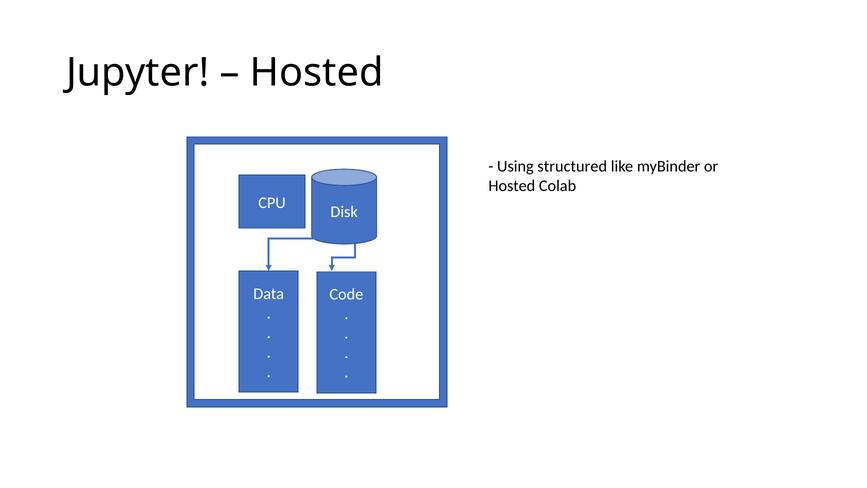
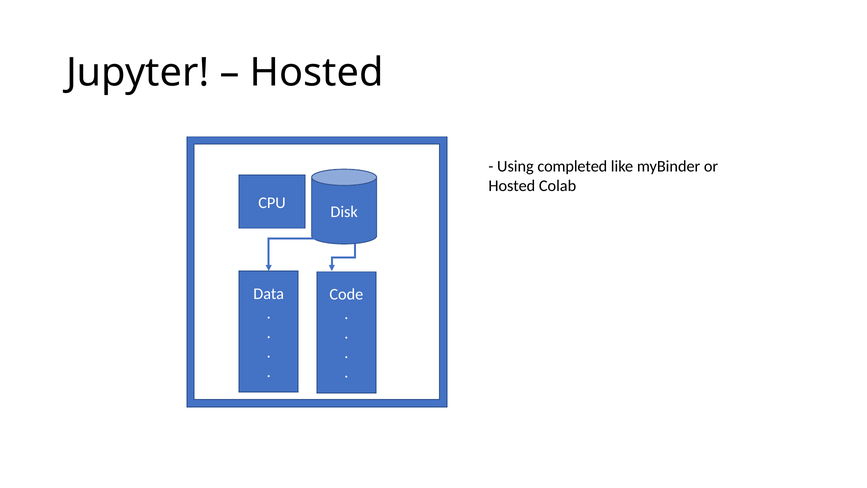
structured: structured -> completed
